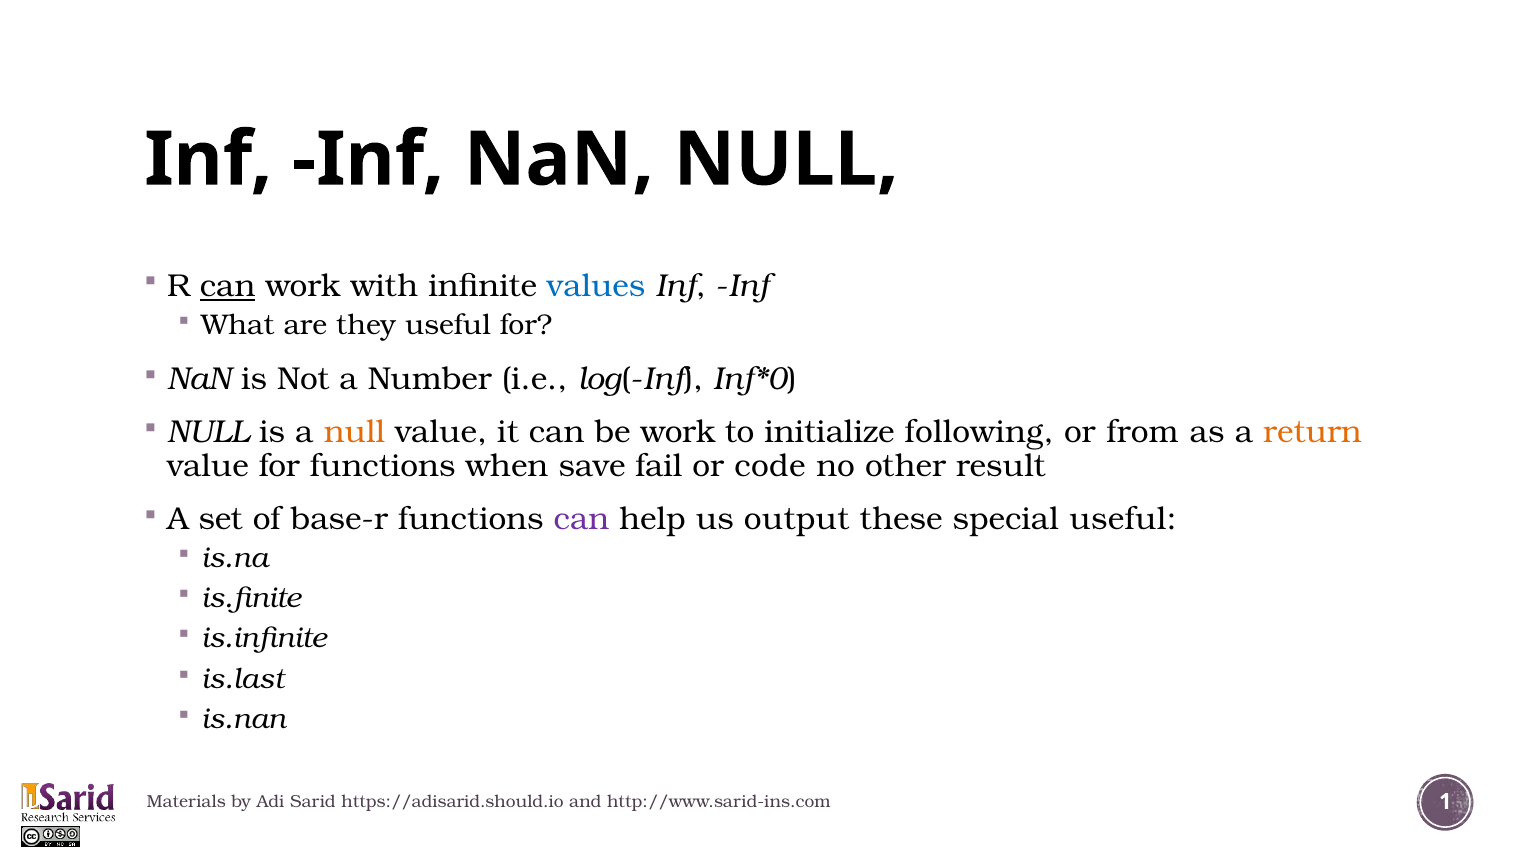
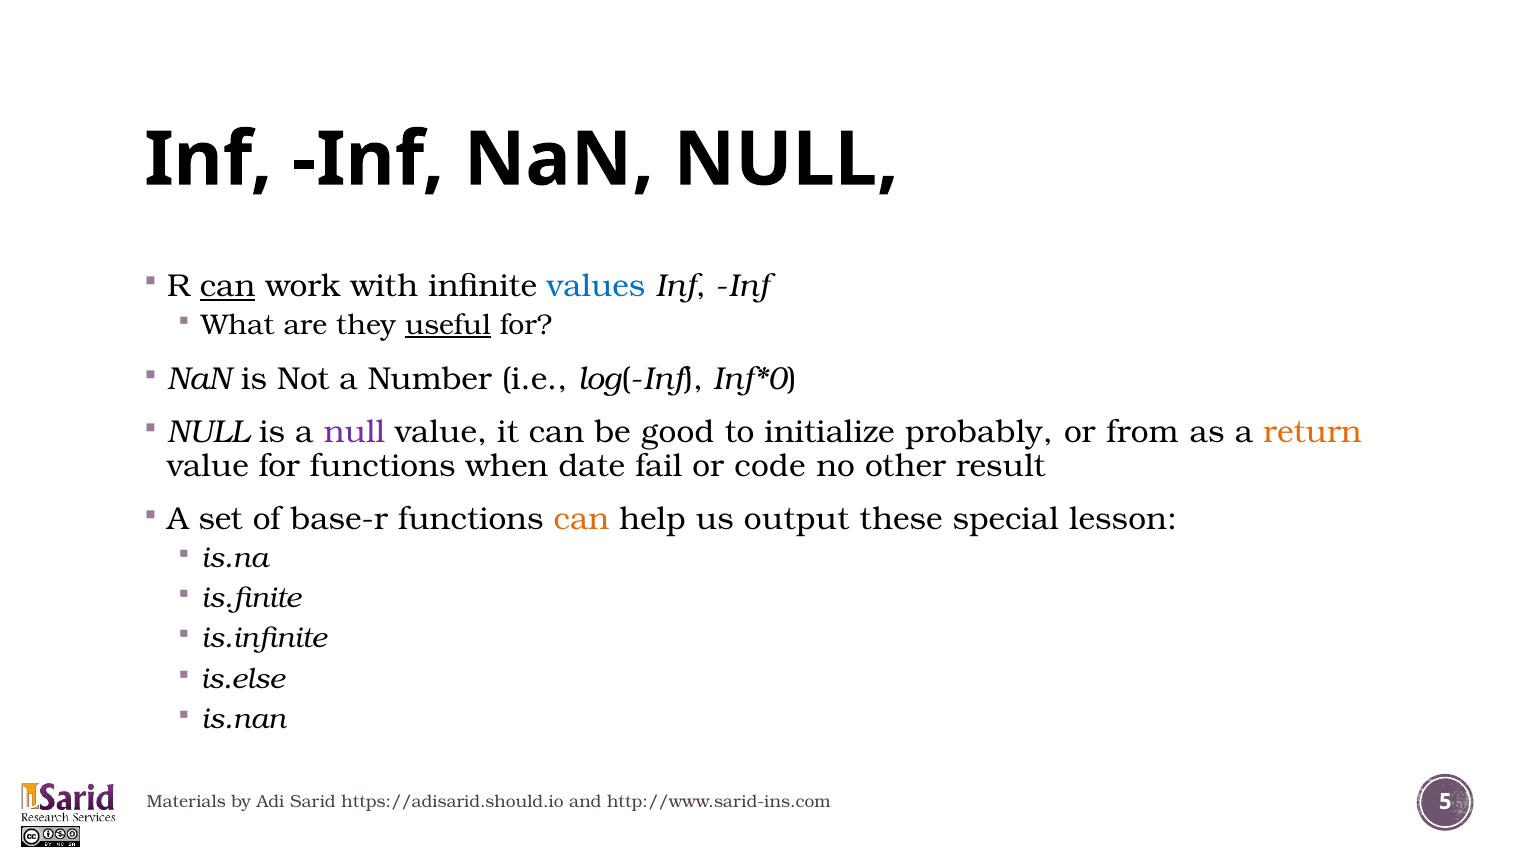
useful at (448, 325) underline: none -> present
null at (354, 432) colour: orange -> purple
be work: work -> good
following: following -> probably
save: save -> date
can at (581, 520) colour: purple -> orange
special useful: useful -> lesson
is.last: is.last -> is.else
1: 1 -> 5
